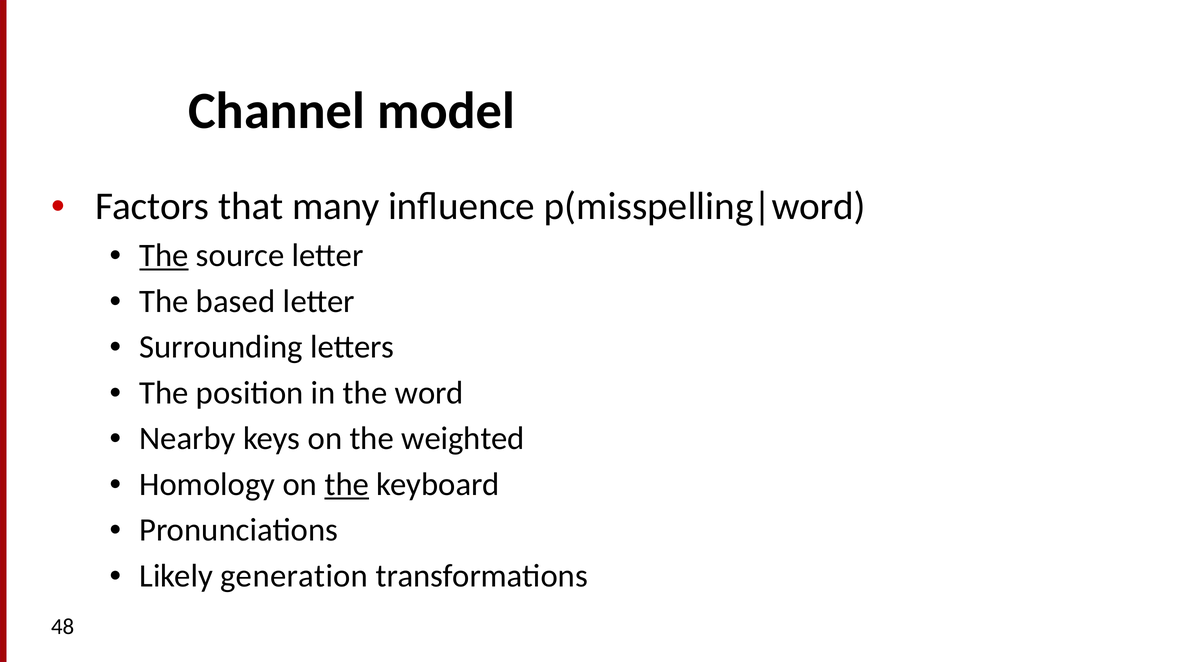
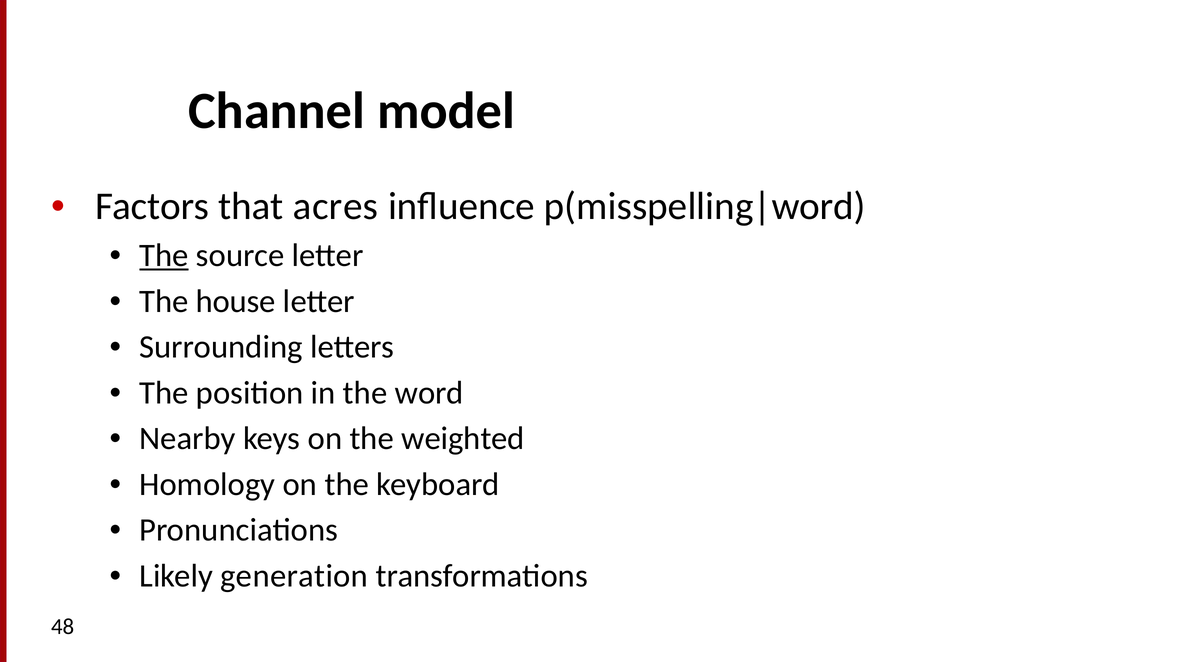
many: many -> acres
based: based -> house
the at (347, 484) underline: present -> none
